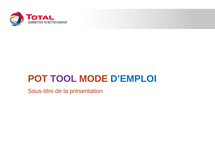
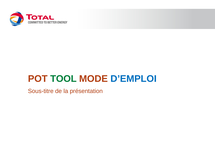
TOOL colour: purple -> green
